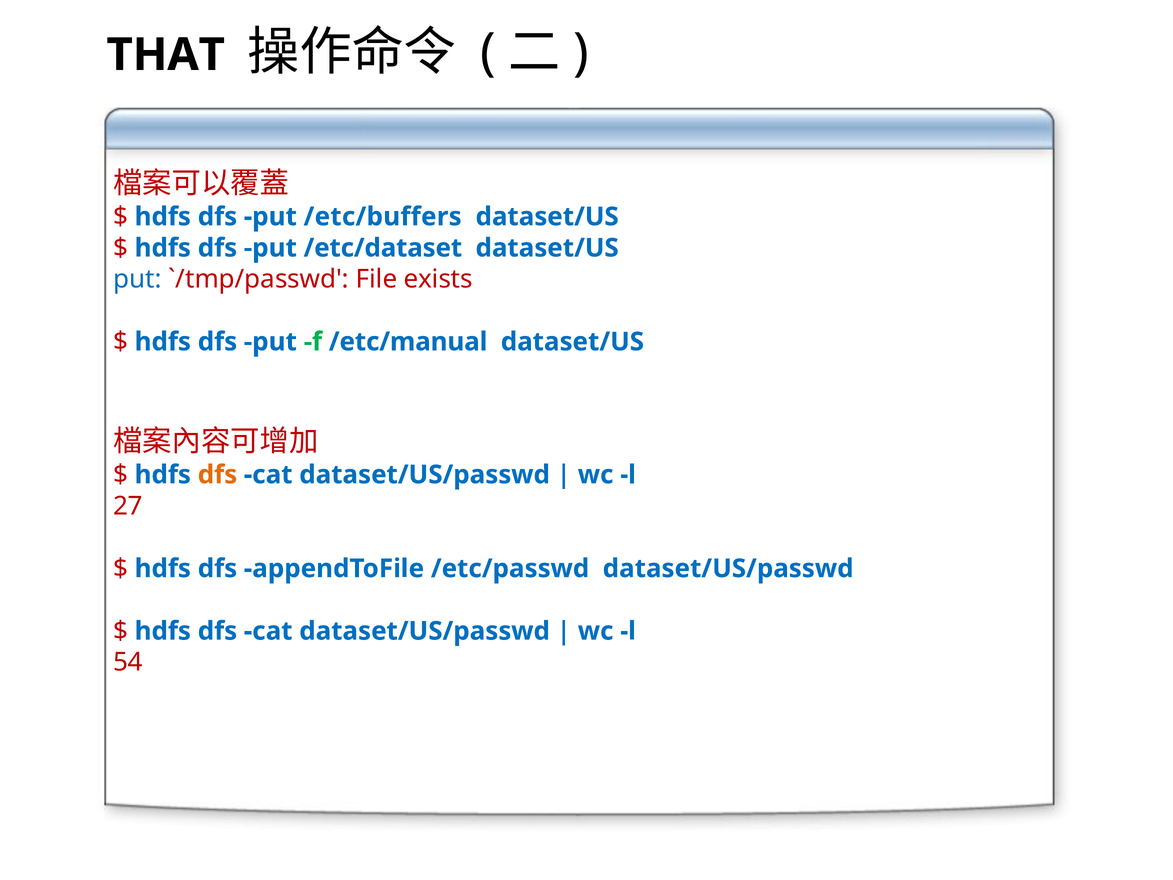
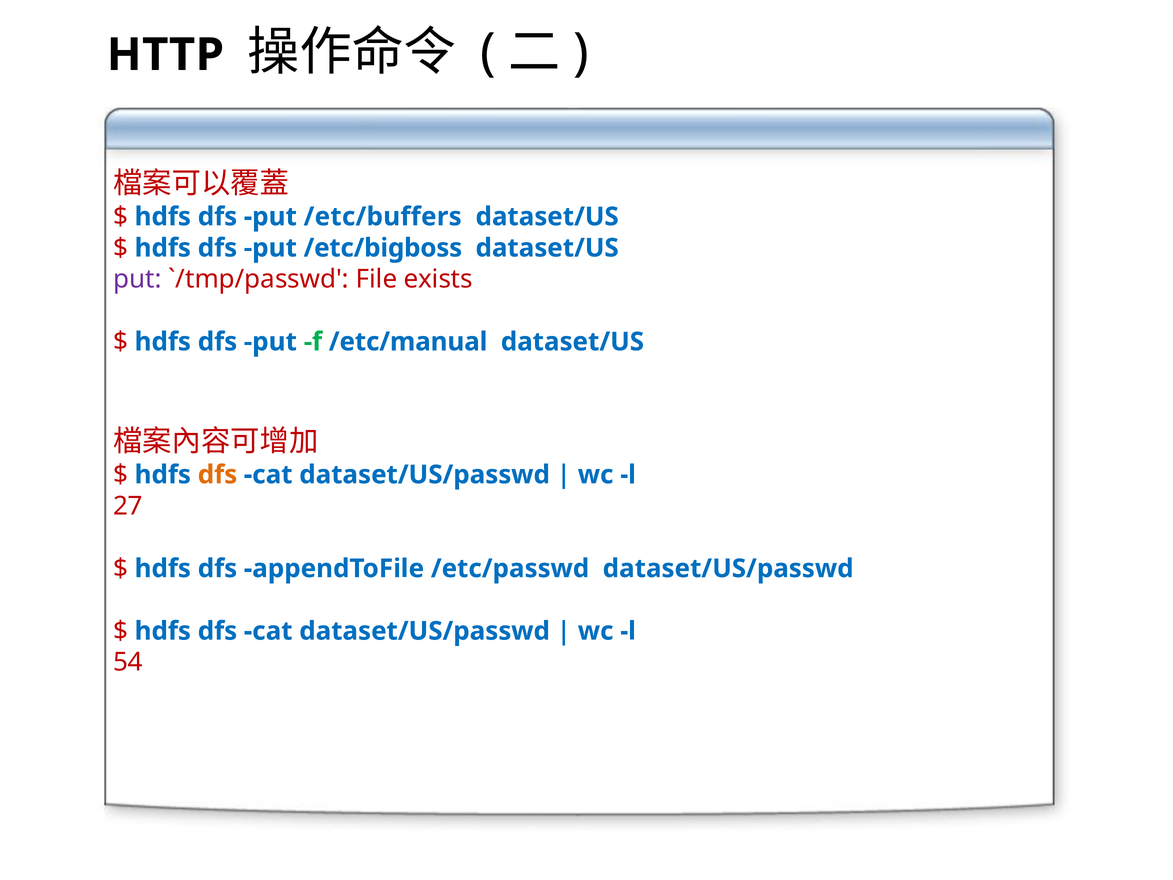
THAT: THAT -> HTTP
/etc/dataset: /etc/dataset -> /etc/bigboss
put at (137, 279) colour: blue -> purple
